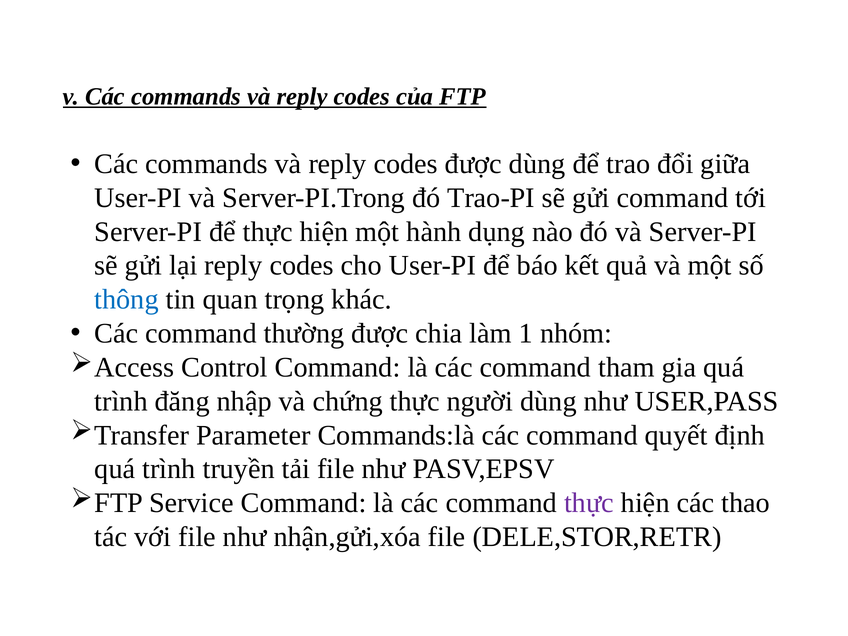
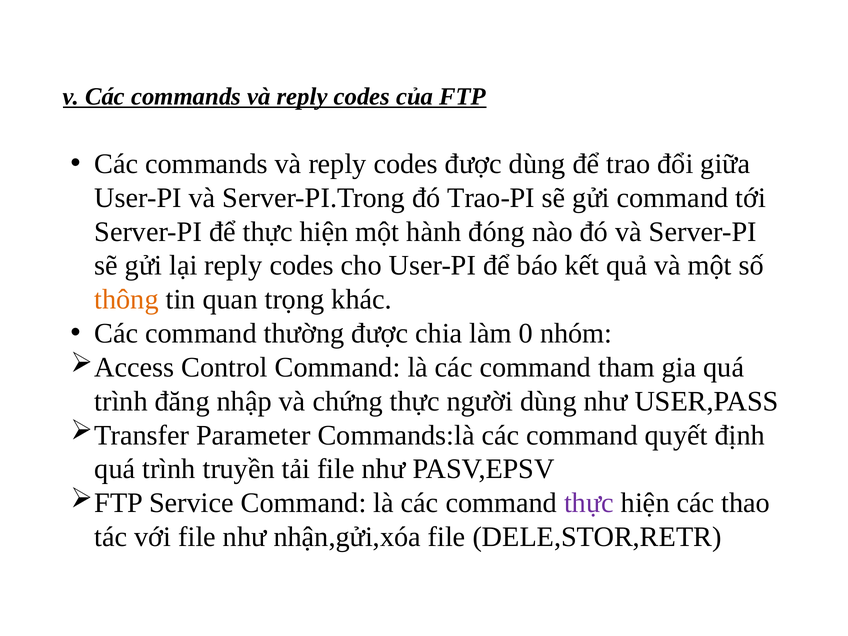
dụng: dụng -> đóng
thông colour: blue -> orange
1: 1 -> 0
